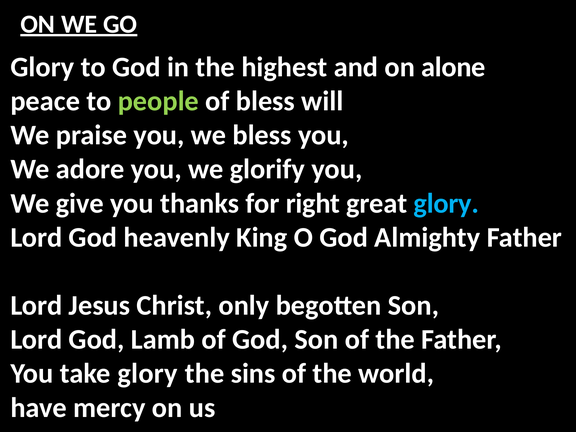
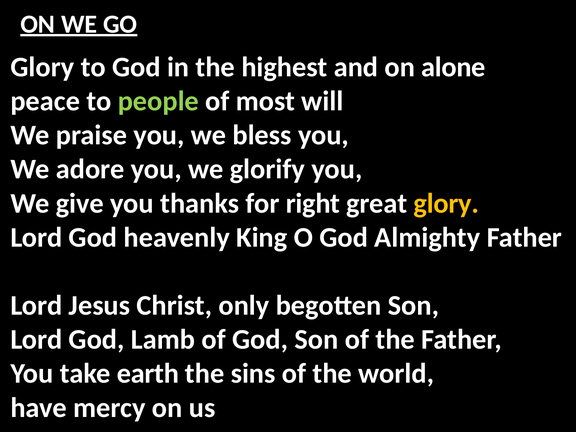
of bless: bless -> most
glory at (446, 203) colour: light blue -> yellow
take glory: glory -> earth
